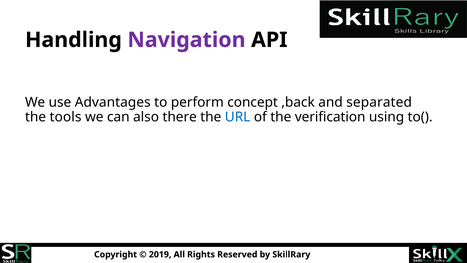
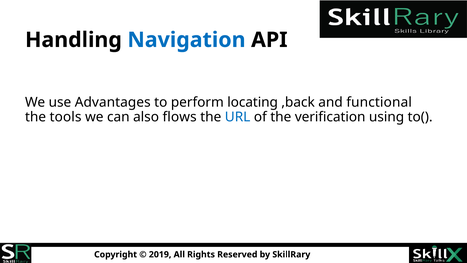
Navigation colour: purple -> blue
concept: concept -> locating
separated: separated -> functional
there: there -> flows
